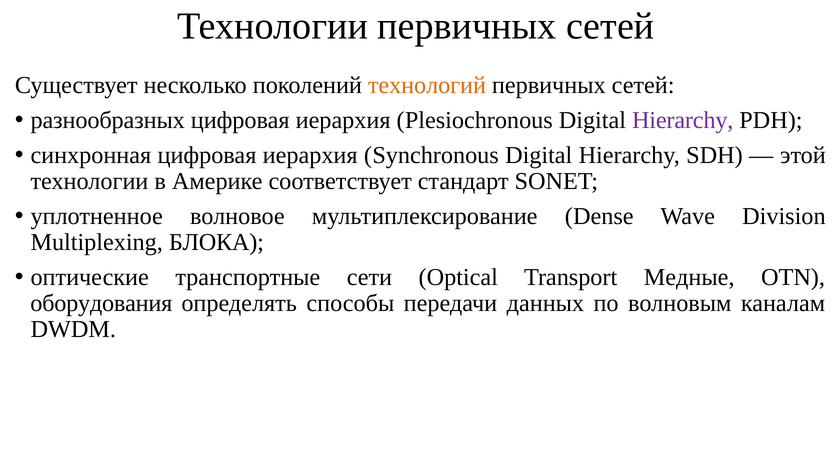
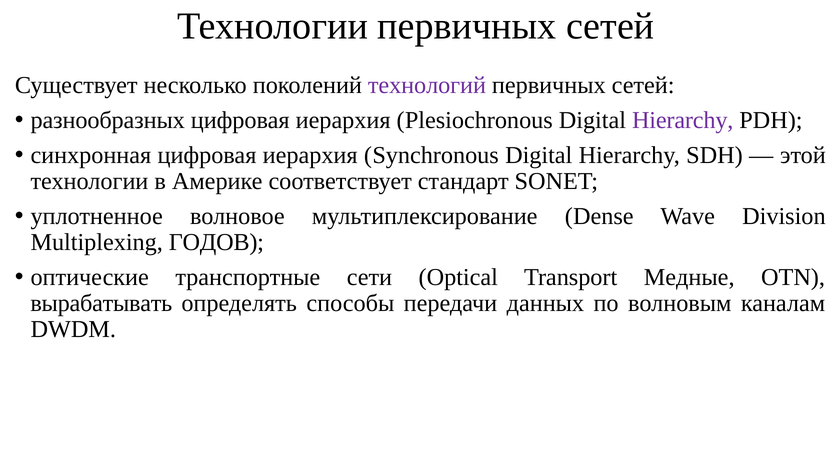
технологий colour: orange -> purple
БЛОКА: БЛОКА -> ГОДОВ
оборудования: оборудования -> вырабатывать
